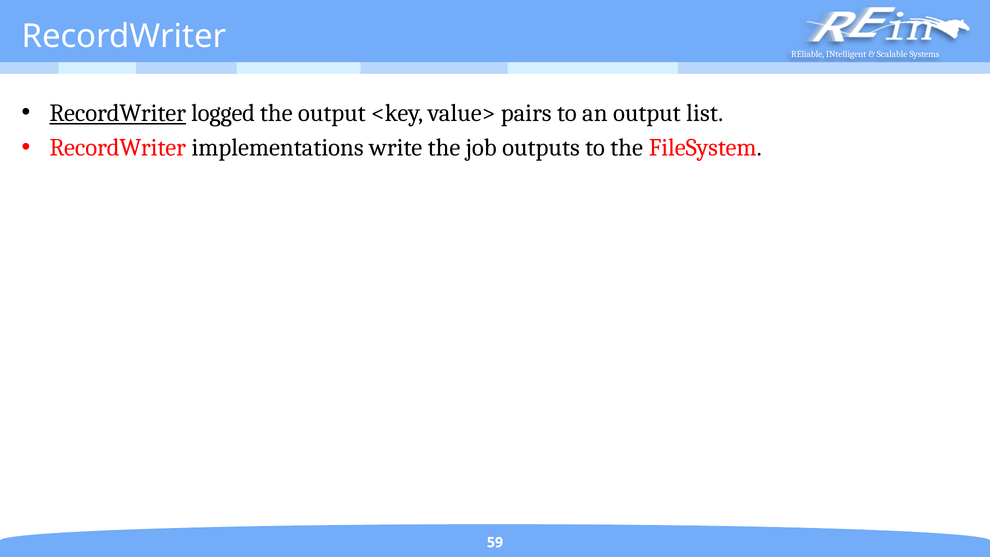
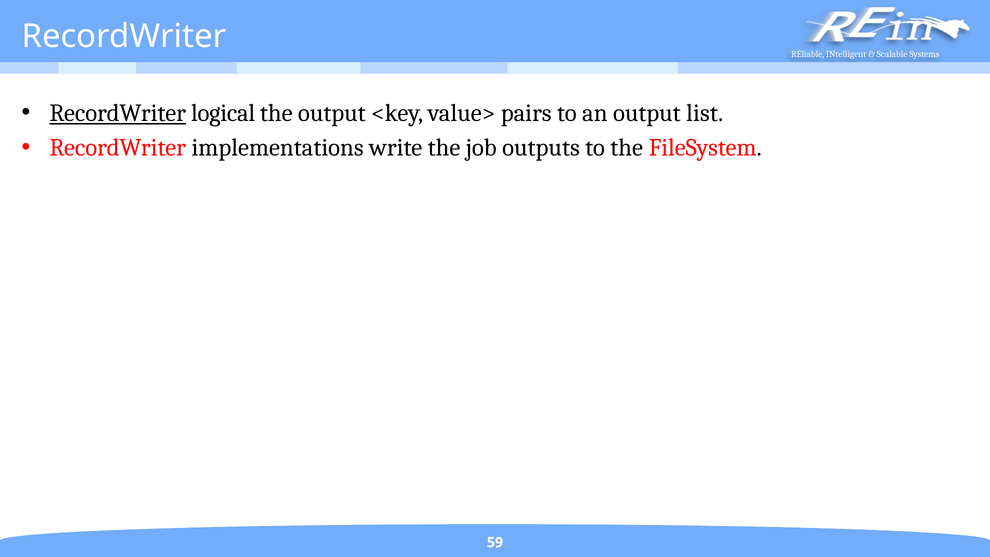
logged: logged -> logical
